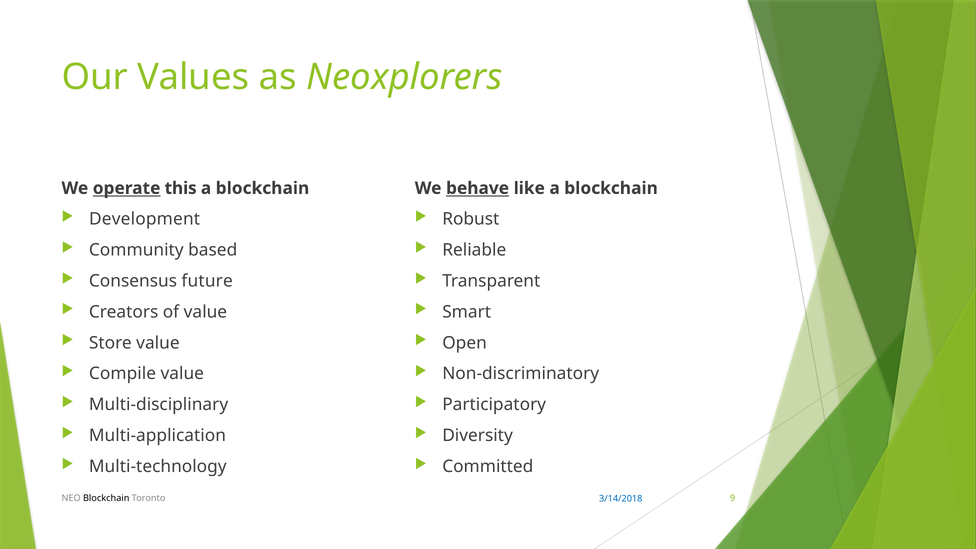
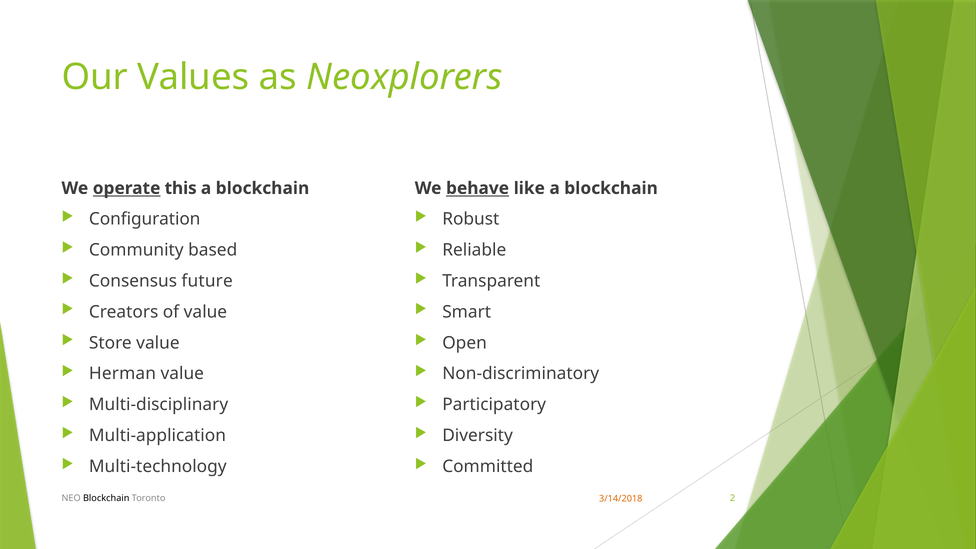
Development: Development -> Configuration
Compile: Compile -> Herman
9: 9 -> 2
3/14/2018 colour: blue -> orange
